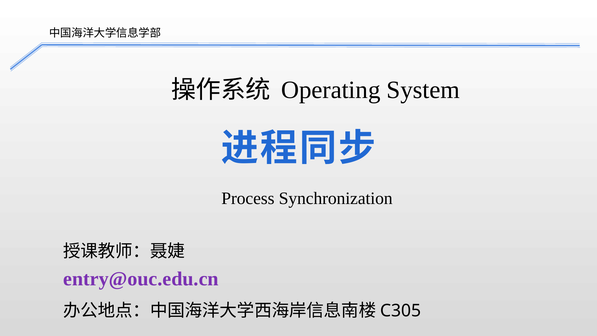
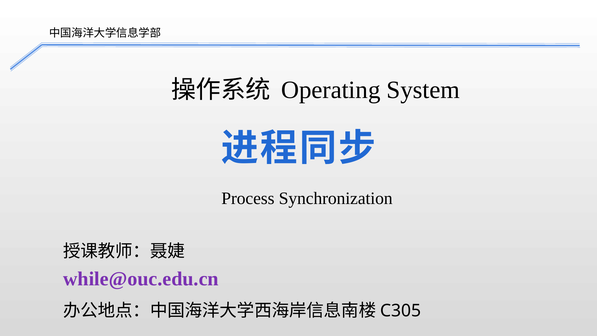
entry@ouc.edu.cn: entry@ouc.edu.cn -> while@ouc.edu.cn
